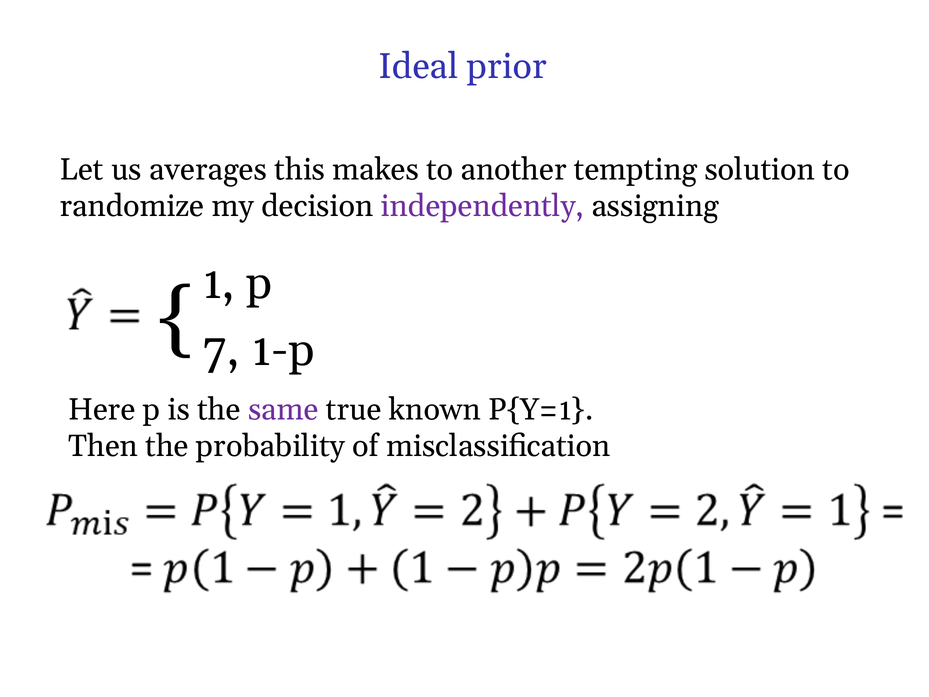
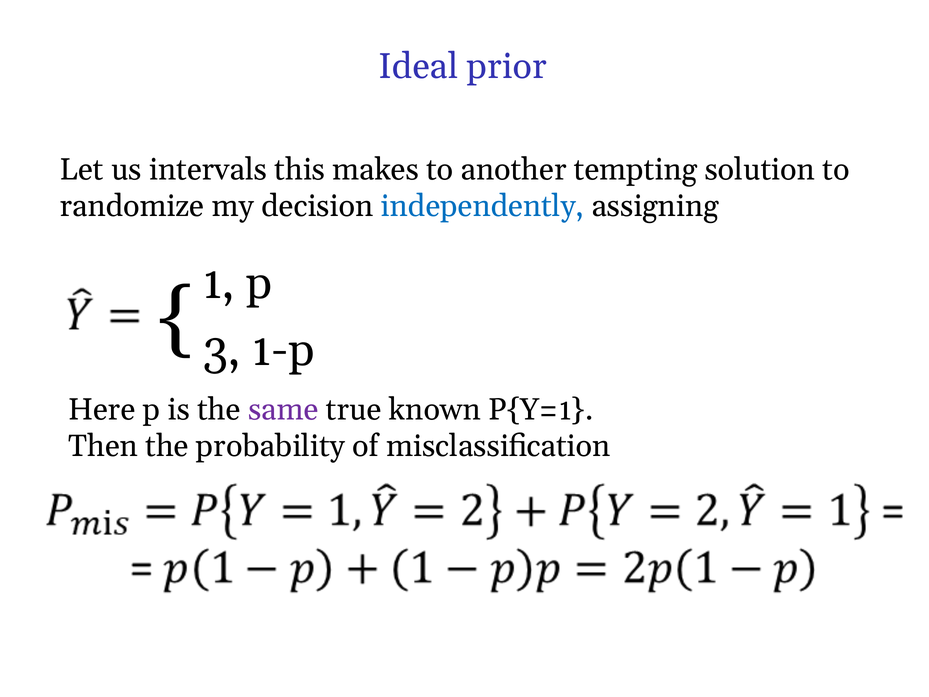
averages: averages -> intervals
independently colour: purple -> blue
7: 7 -> 3
